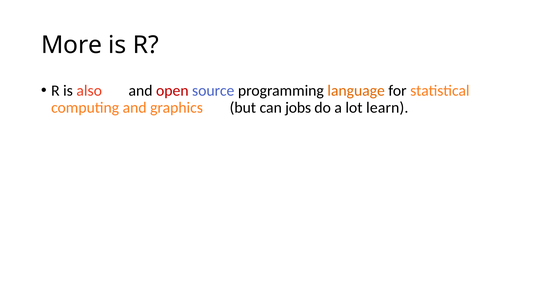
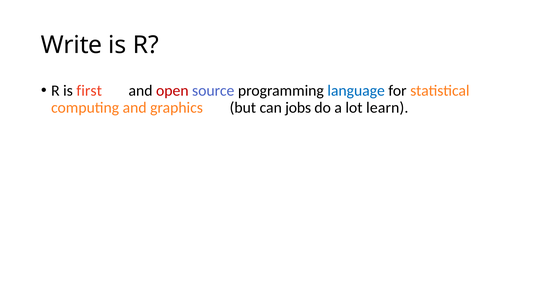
More: More -> Write
also: also -> first
language colour: orange -> blue
